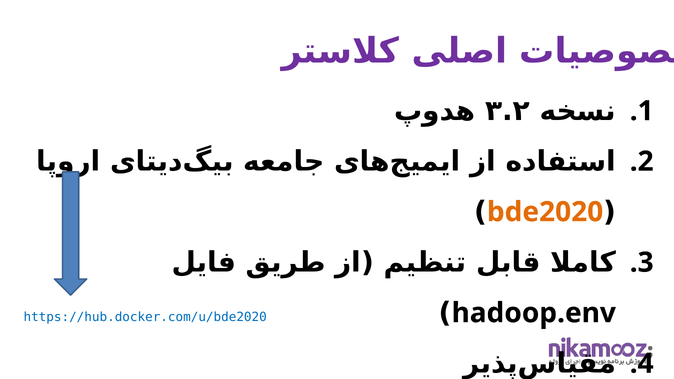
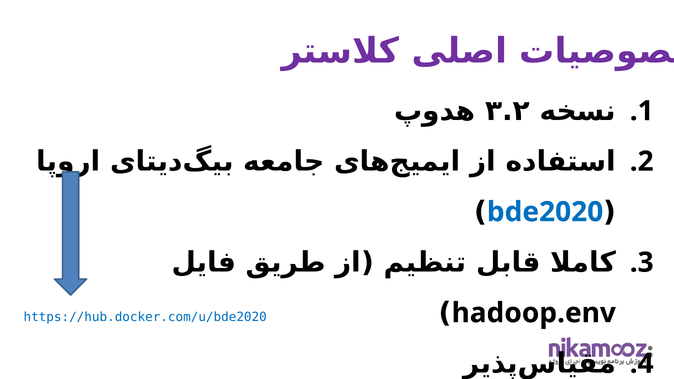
bde2020 colour: orange -> blue
